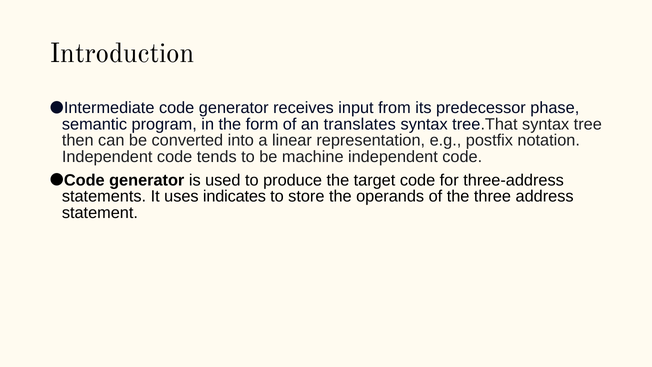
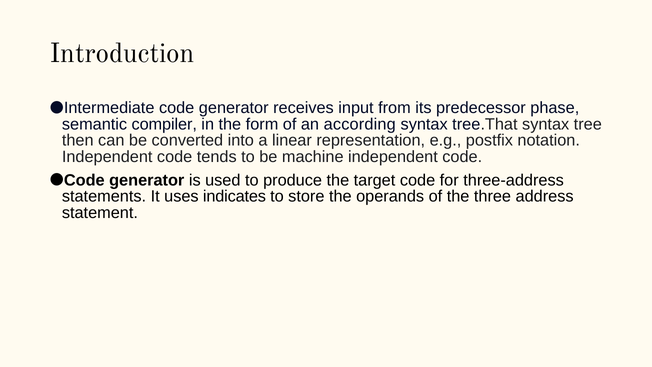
program: program -> compiler
translates: translates -> according
